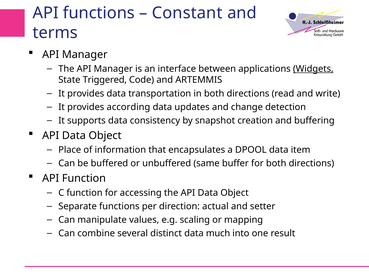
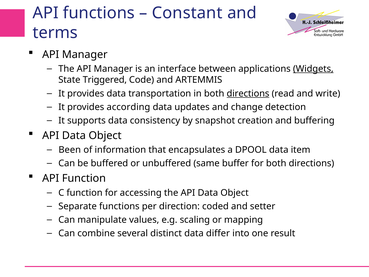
directions at (248, 93) underline: none -> present
Place: Place -> Been
actual: actual -> coded
much: much -> differ
